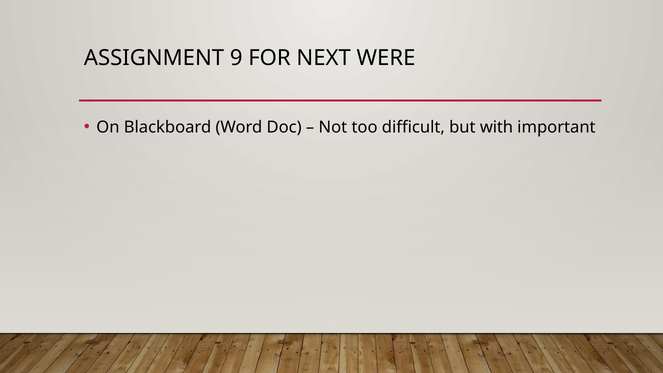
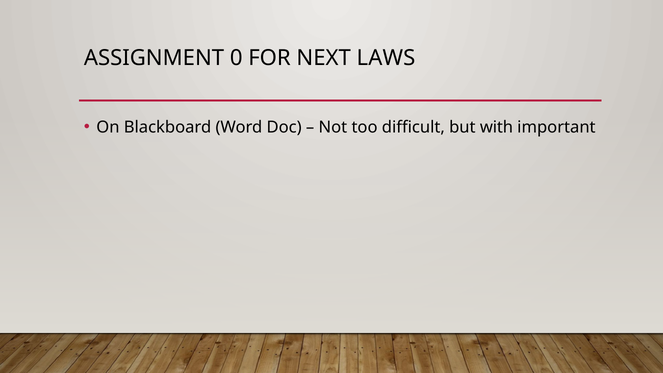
9: 9 -> 0
WERE: WERE -> LAWS
